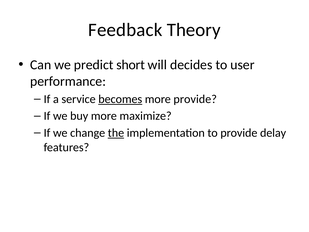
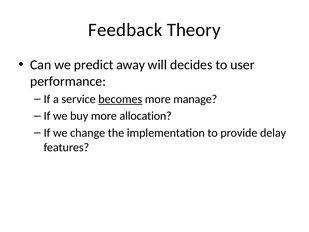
short: short -> away
more provide: provide -> manage
maximize: maximize -> allocation
the underline: present -> none
